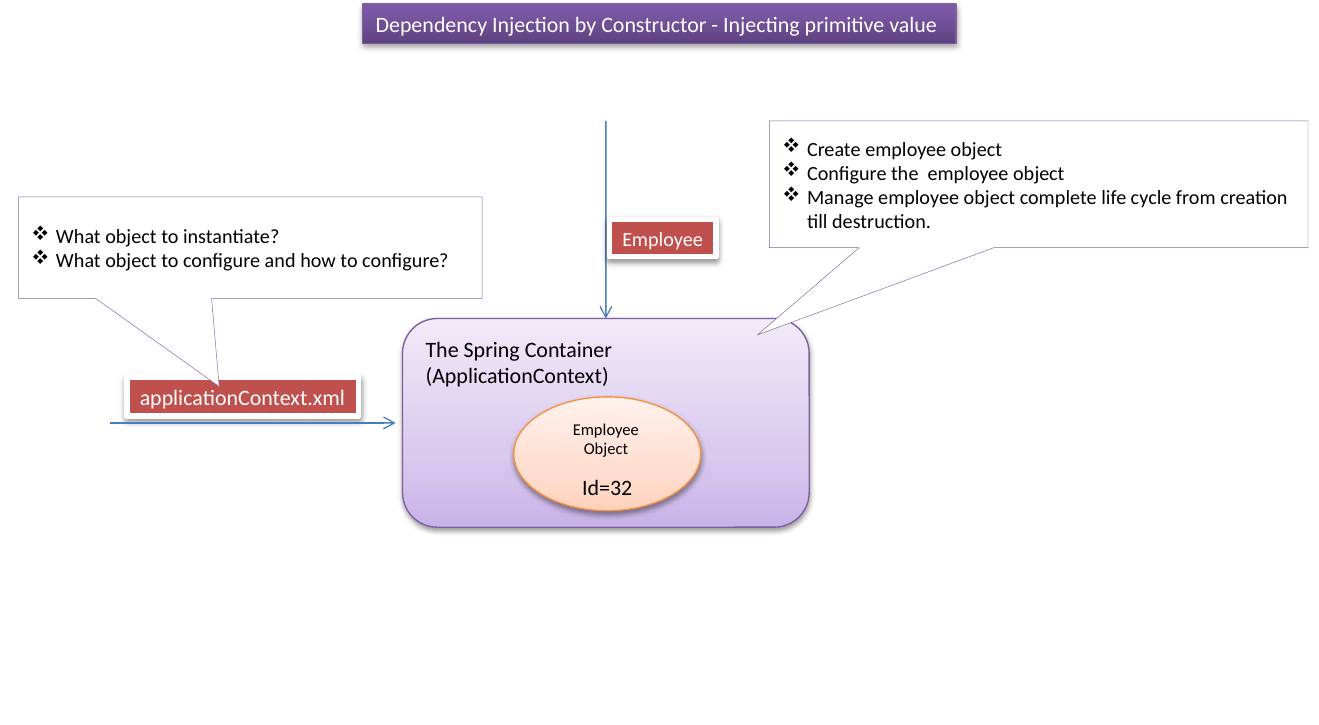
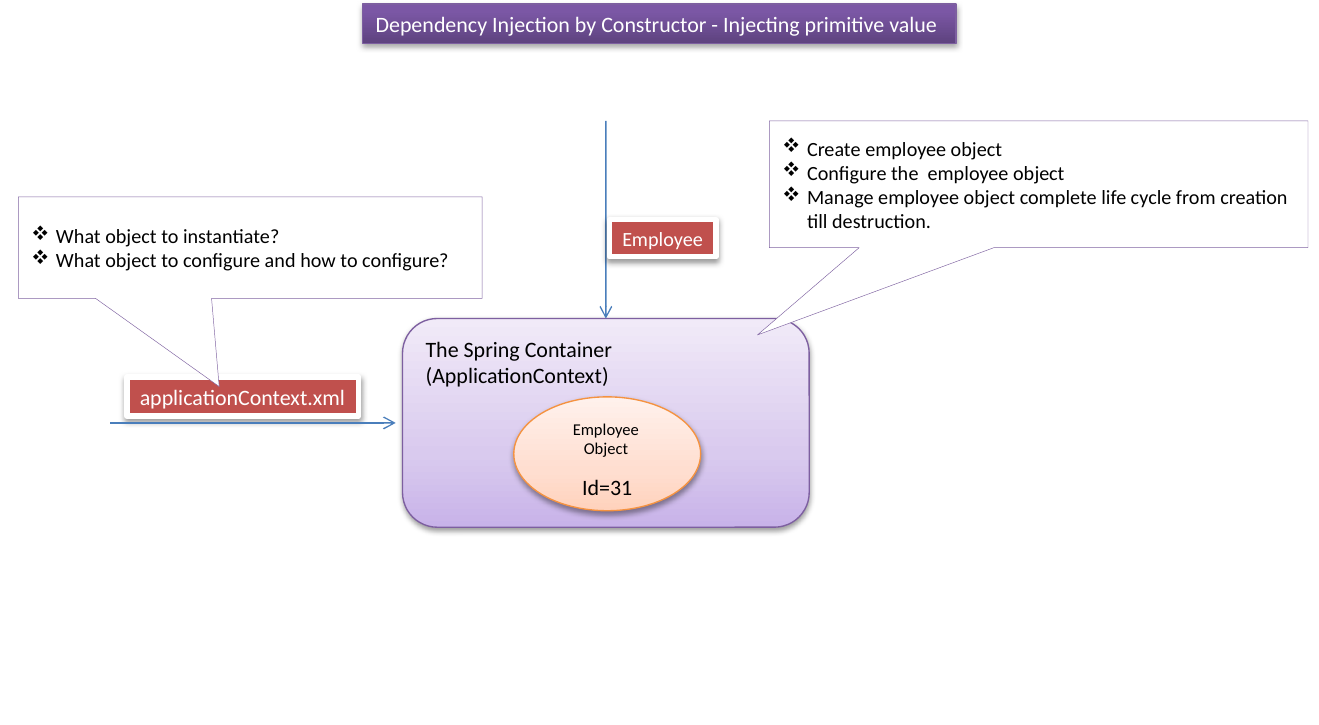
Id=32: Id=32 -> Id=31
